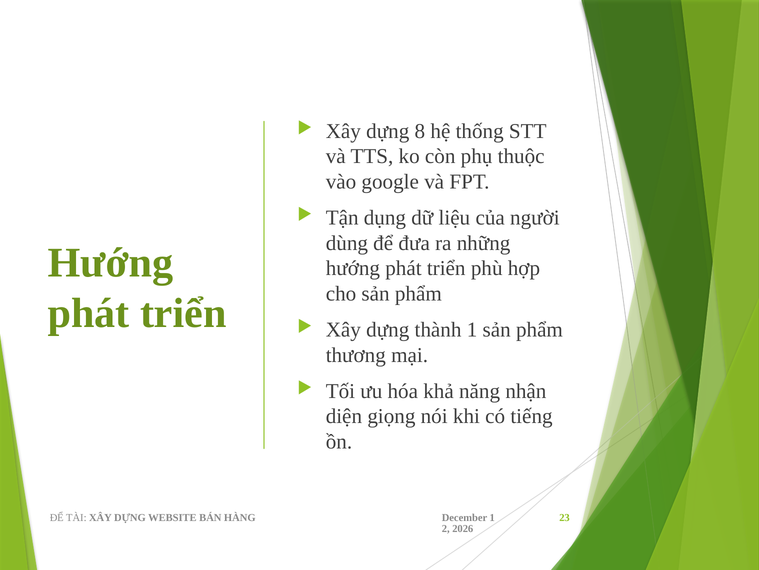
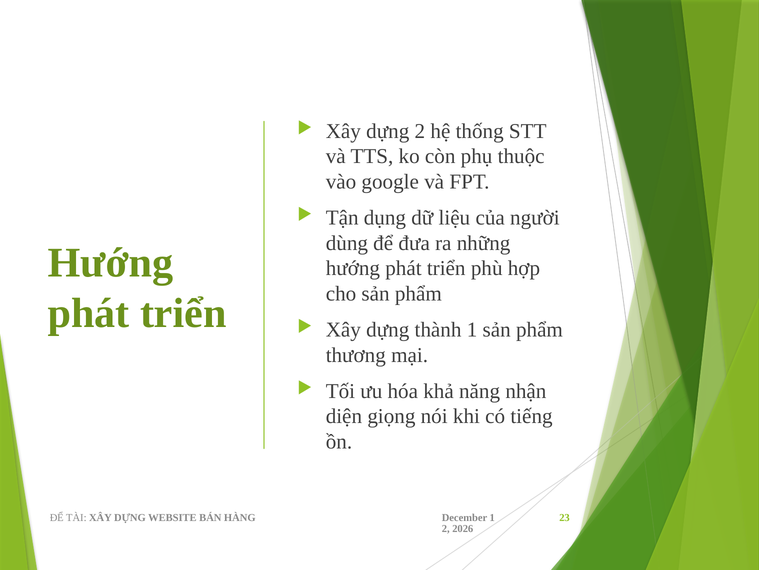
dựng 8: 8 -> 2
